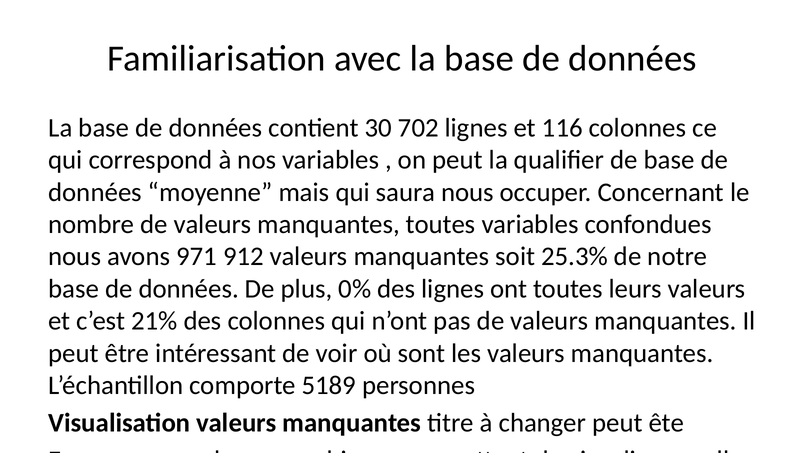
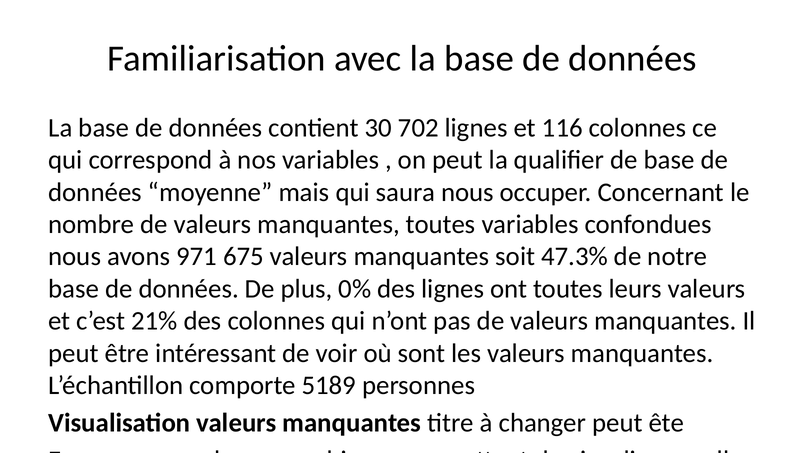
912: 912 -> 675
25.3%: 25.3% -> 47.3%
